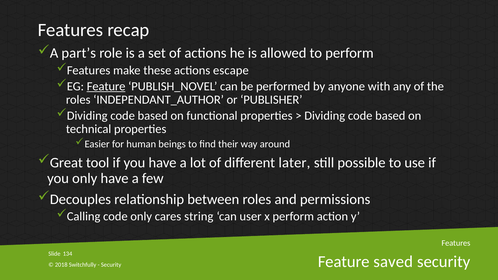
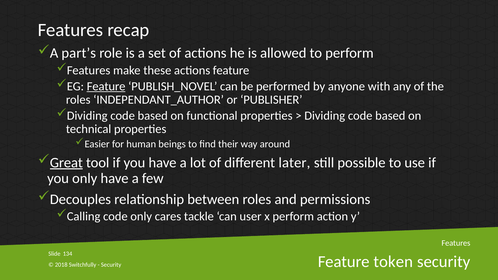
actions escape: escape -> feature
Great underline: none -> present
string: string -> tackle
saved: saved -> token
